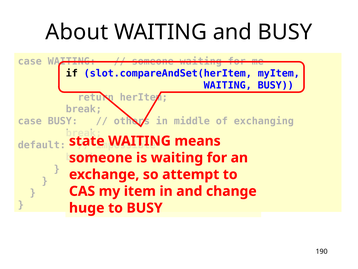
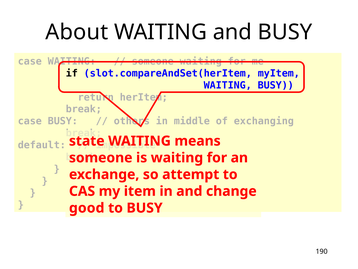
huge: huge -> good
